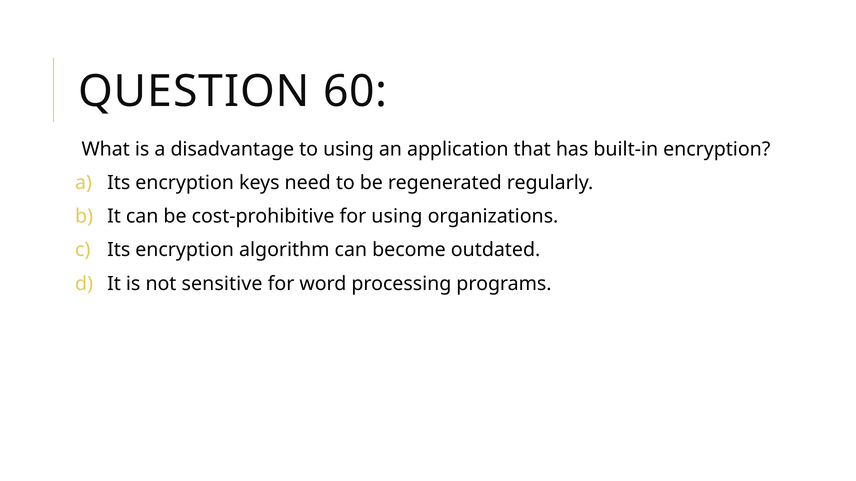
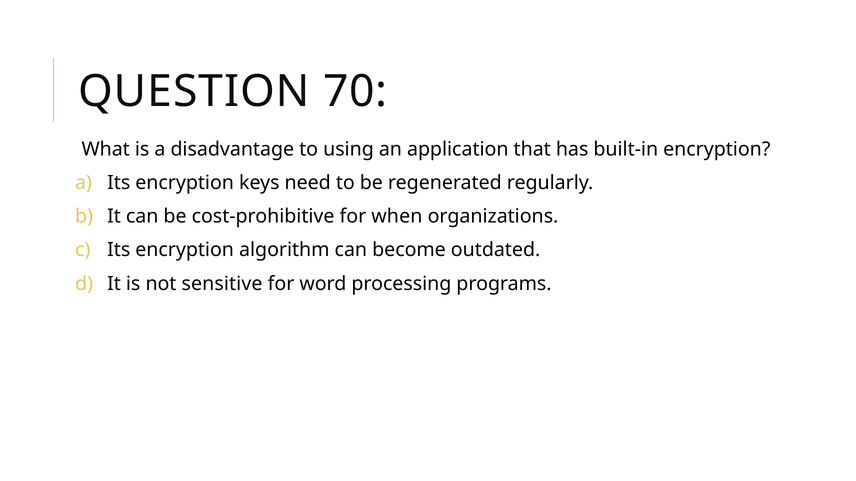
60: 60 -> 70
for using: using -> when
